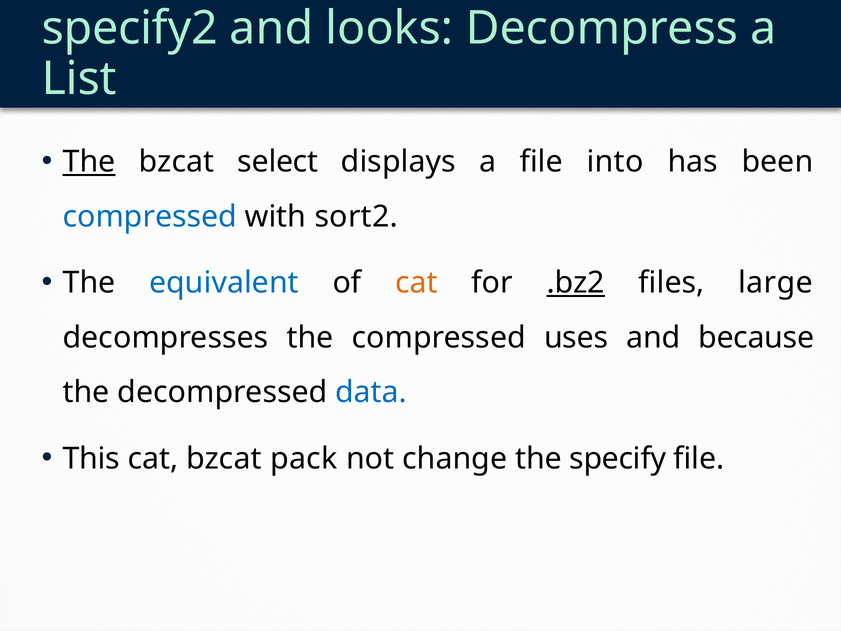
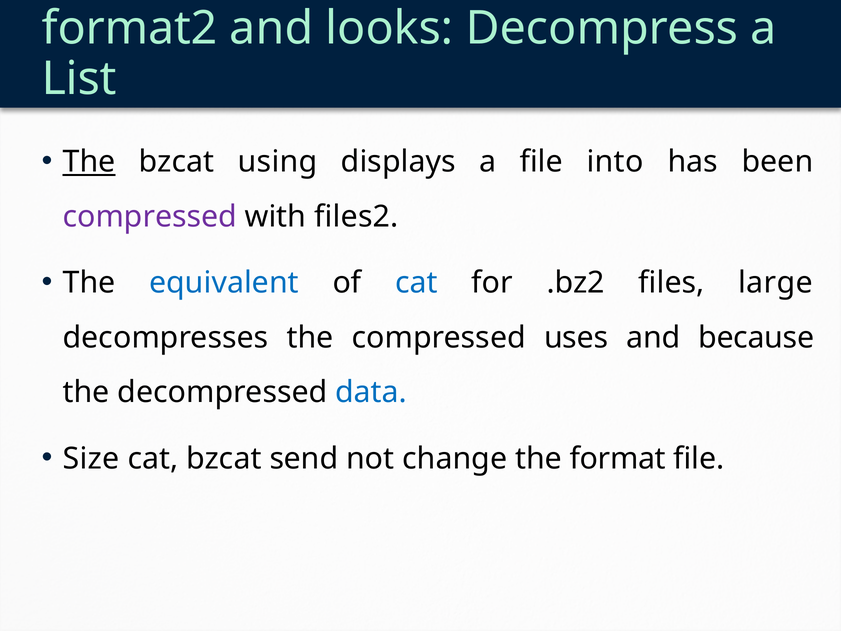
specify2: specify2 -> format2
select: select -> using
compressed at (150, 217) colour: blue -> purple
sort2: sort2 -> files2
cat at (416, 283) colour: orange -> blue
.bz2 underline: present -> none
This: This -> Size
pack: pack -> send
specify: specify -> format
